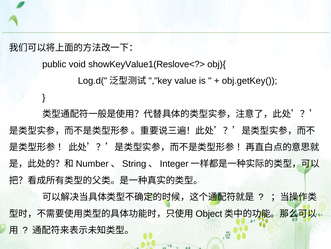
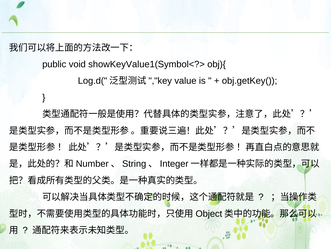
showKeyValue1(Reslove<?>: showKeyValue1(Reslove<?> -> showKeyValue1(Symbol<?>
